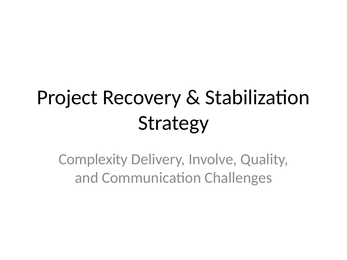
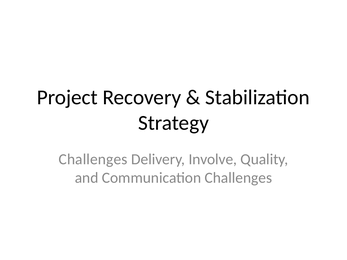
Complexity at (93, 160): Complexity -> Challenges
